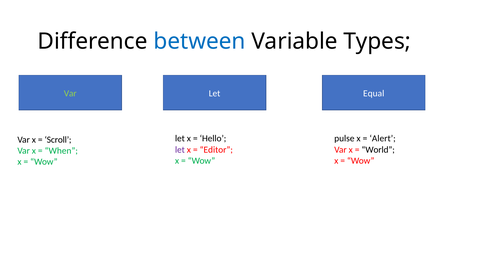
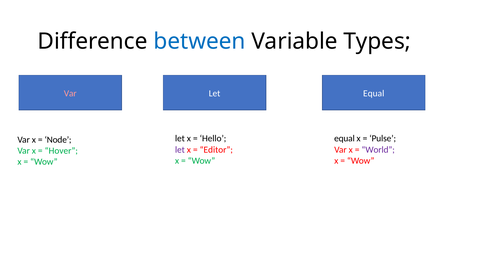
Var at (70, 93) colour: light green -> pink
pulse at (344, 138): pulse -> equal
Alert: Alert -> Pulse
Scroll: Scroll -> Node
World colour: black -> purple
When: When -> Hover
